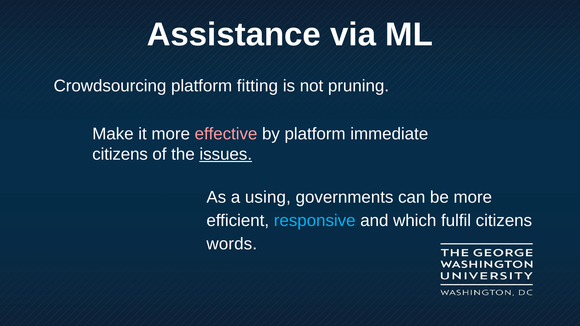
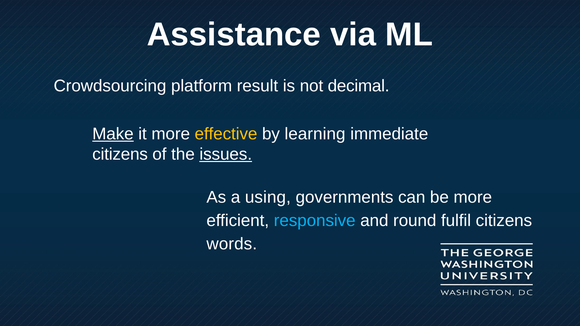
fitting: fitting -> result
pruning: pruning -> decimal
Make underline: none -> present
effective colour: pink -> yellow
by platform: platform -> learning
which: which -> round
